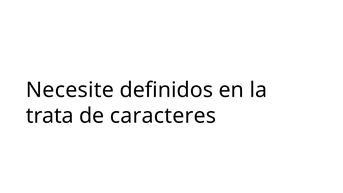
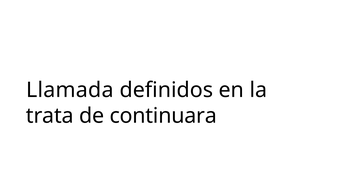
Necesite: Necesite -> Llamada
caracteres: caracteres -> continuara
